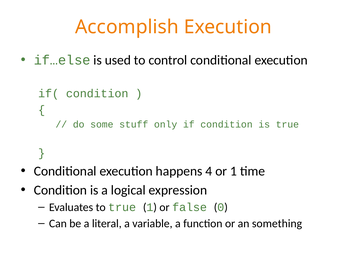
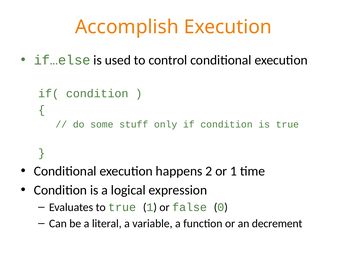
4: 4 -> 2
something: something -> decrement
